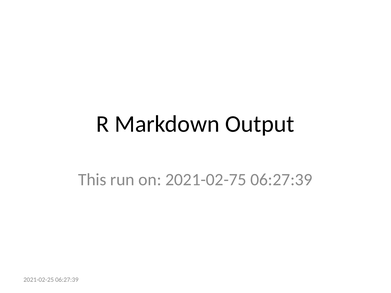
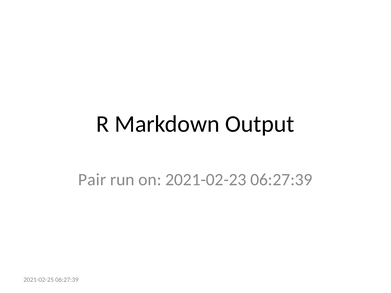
This: This -> Pair
2021-02-75: 2021-02-75 -> 2021-02-23
